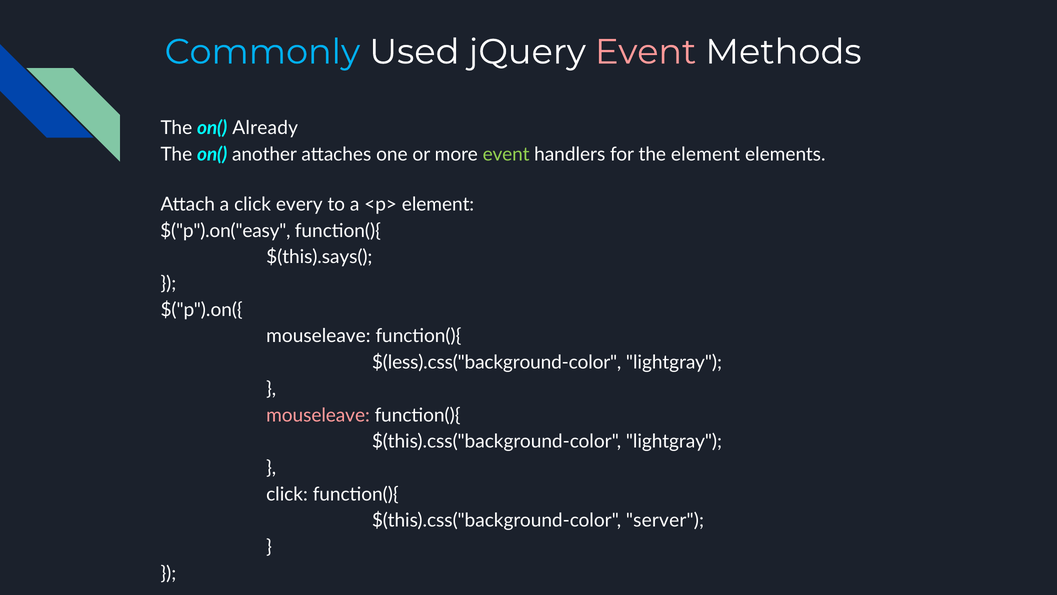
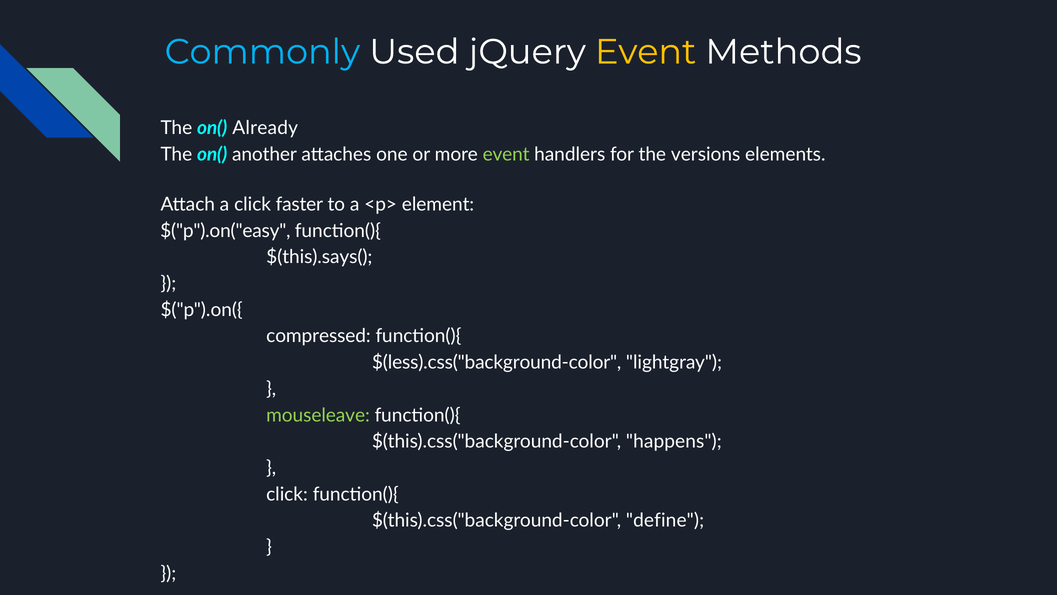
Event at (646, 52) colour: pink -> yellow
the element: element -> versions
every: every -> faster
mouseleave at (318, 336): mouseleave -> compressed
mouseleave at (318, 415) colour: pink -> light green
$(this).css("background-color lightgray: lightgray -> happens
server: server -> define
